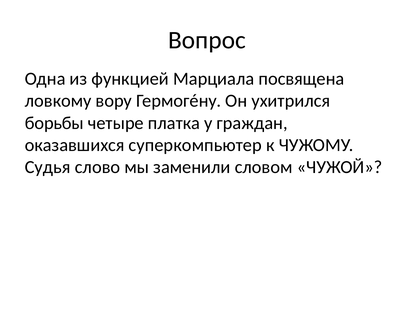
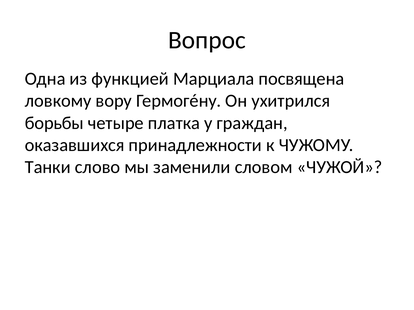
суперкомпьютер: суперкомпьютер -> принадлежности
Судья: Судья -> Танки
